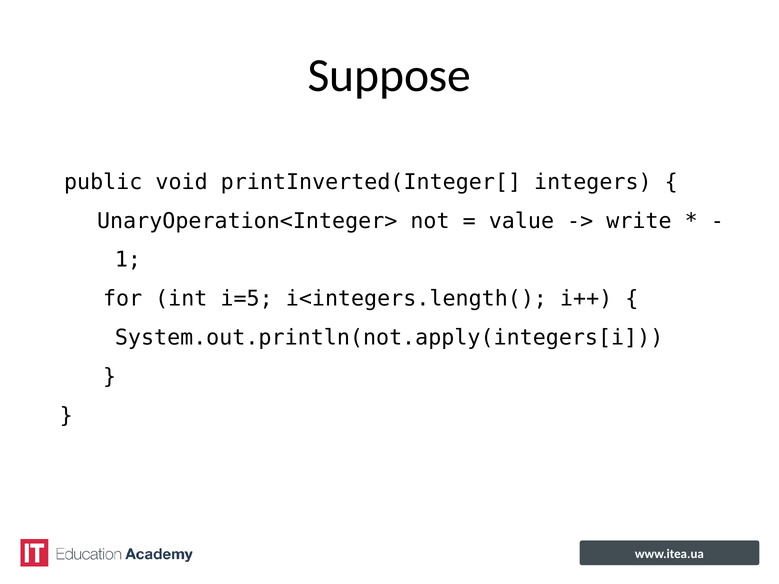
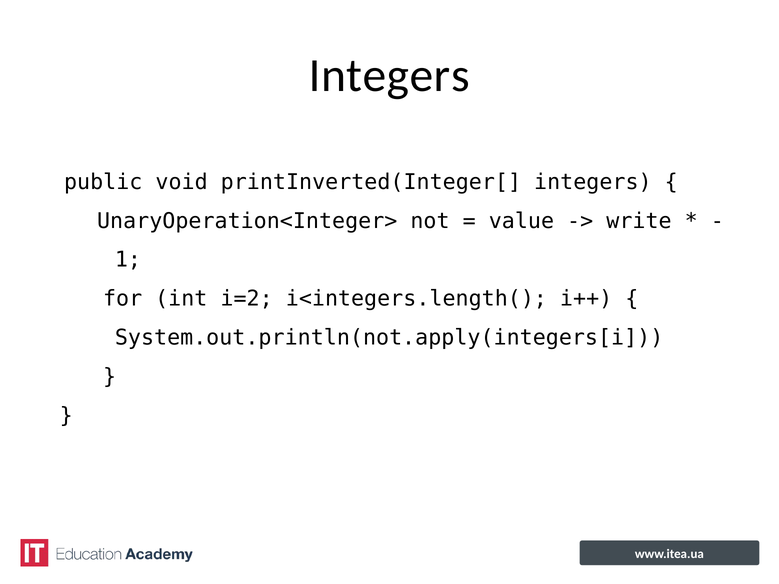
Suppose at (389, 75): Suppose -> Integers
i=5: i=5 -> i=2
